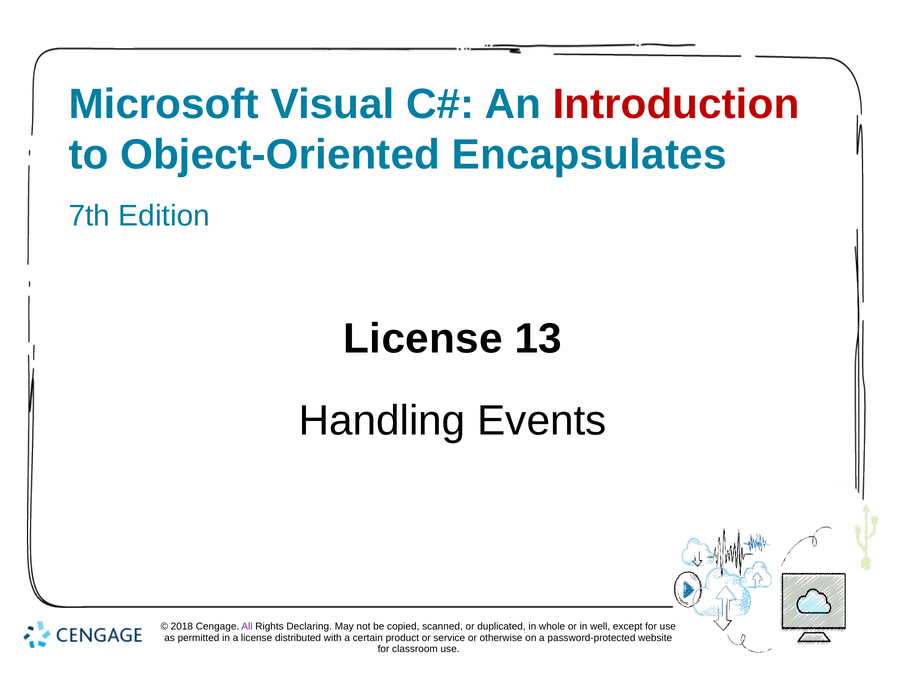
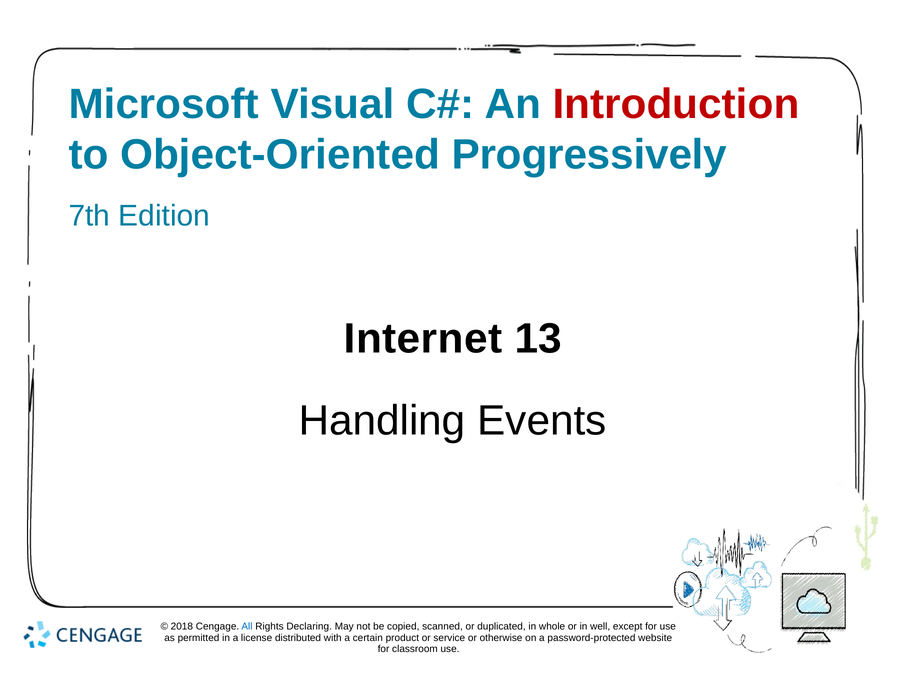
Encapsulates: Encapsulates -> Progressively
License at (423, 339): License -> Internet
All colour: purple -> blue
